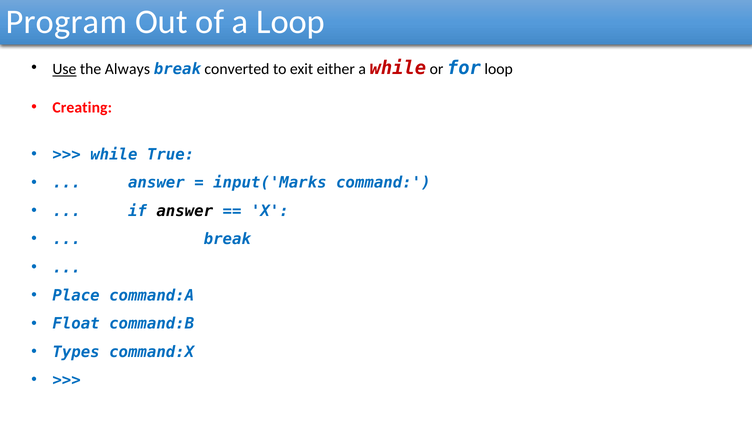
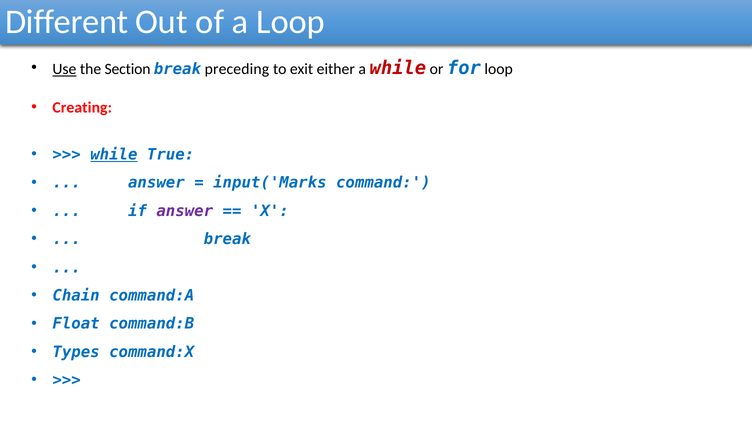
Program: Program -> Different
Always: Always -> Section
converted: converted -> preceding
while at (114, 155) underline: none -> present
answer at (185, 211) colour: black -> purple
Place: Place -> Chain
